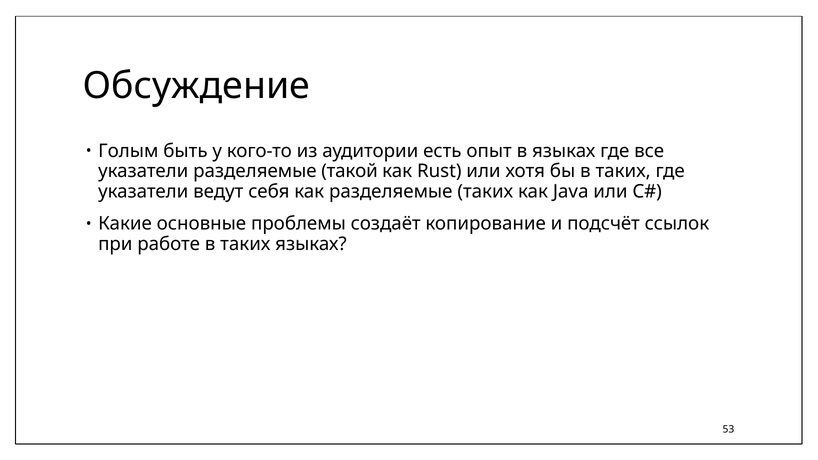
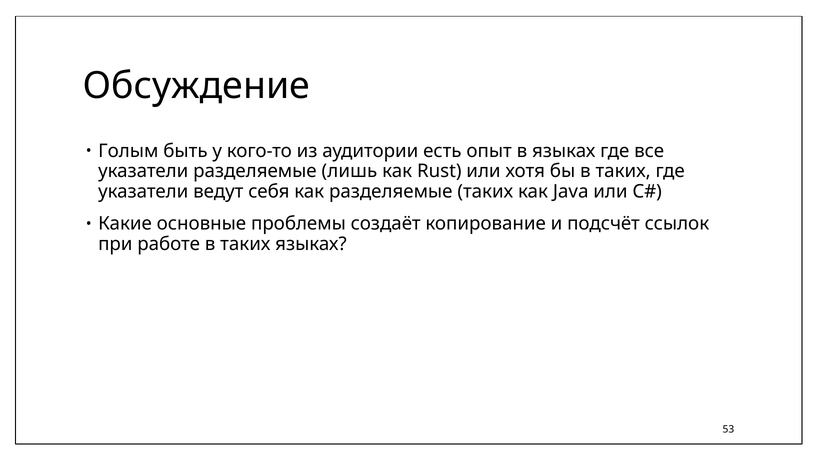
такой: такой -> лишь
